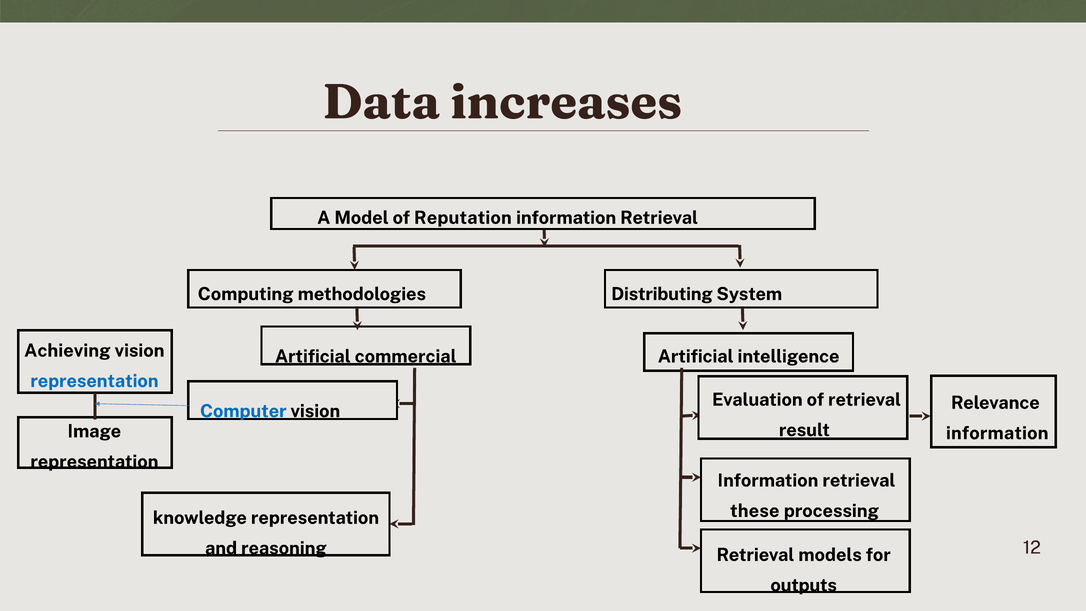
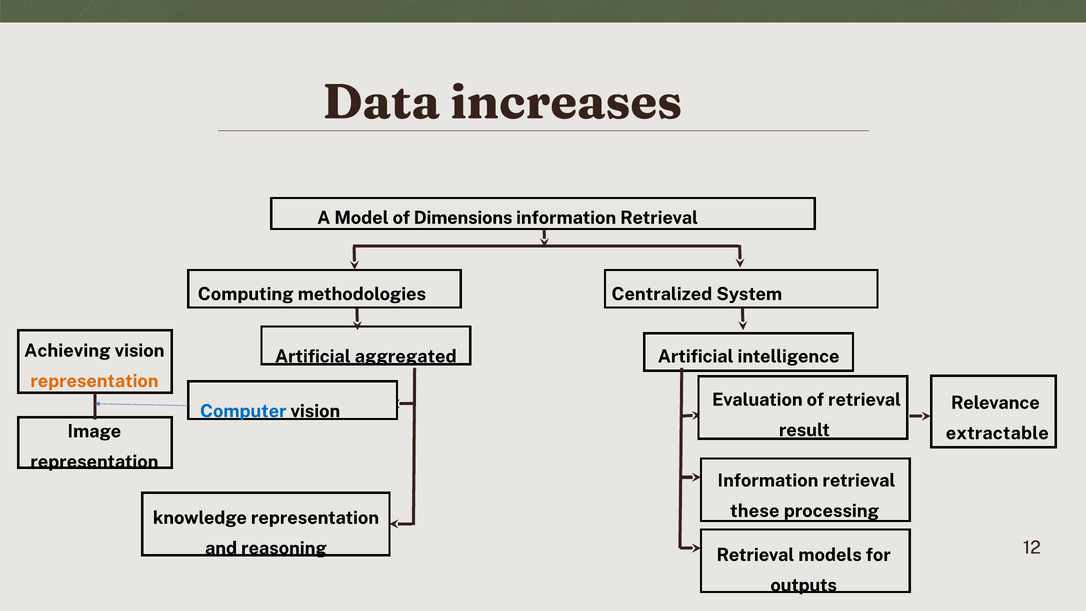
Reputation: Reputation -> Dimensions
Distributing: Distributing -> Centralized
commercial: commercial -> aggregated
representation at (94, 381) colour: blue -> orange
information at (997, 433): information -> extractable
